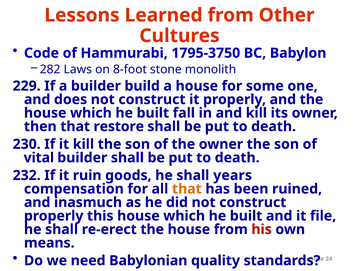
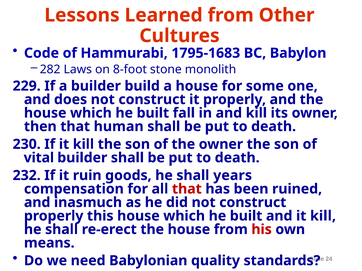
1795-3750: 1795-3750 -> 1795-1683
restore: restore -> human
that at (187, 189) colour: orange -> red
and it file: file -> kill
